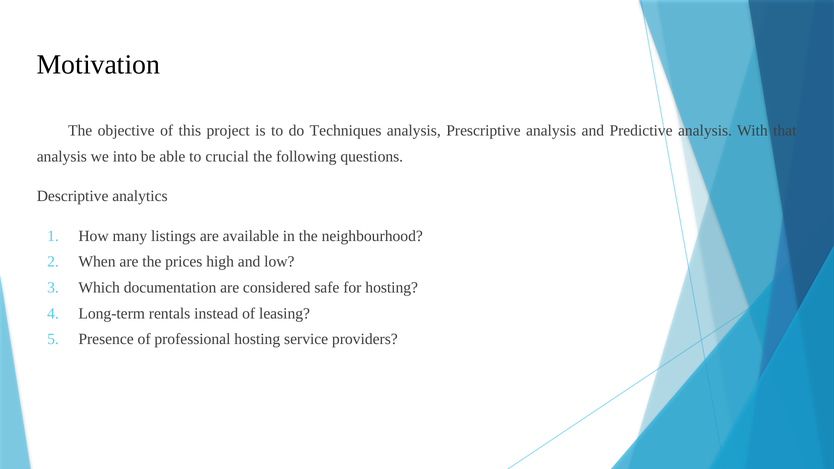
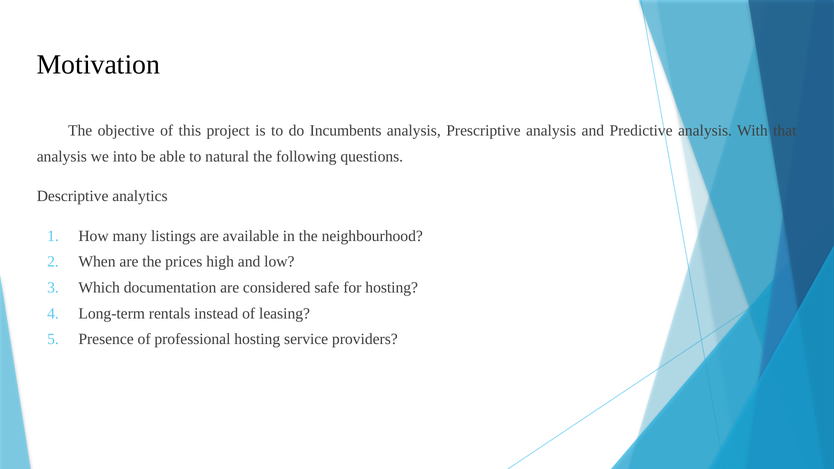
Techniques: Techniques -> Incumbents
crucial: crucial -> natural
